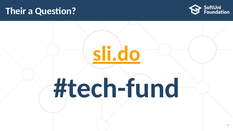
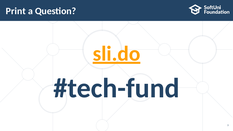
Their: Their -> Print
